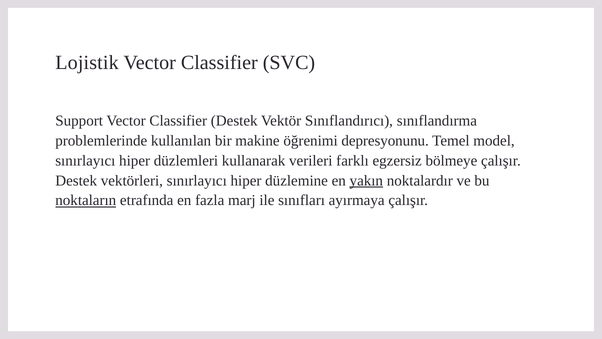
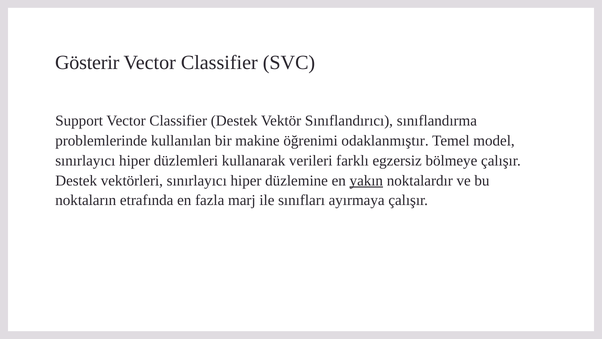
Lojistik: Lojistik -> Gösterir
depresyonunu: depresyonunu -> odaklanmıştır
noktaların underline: present -> none
